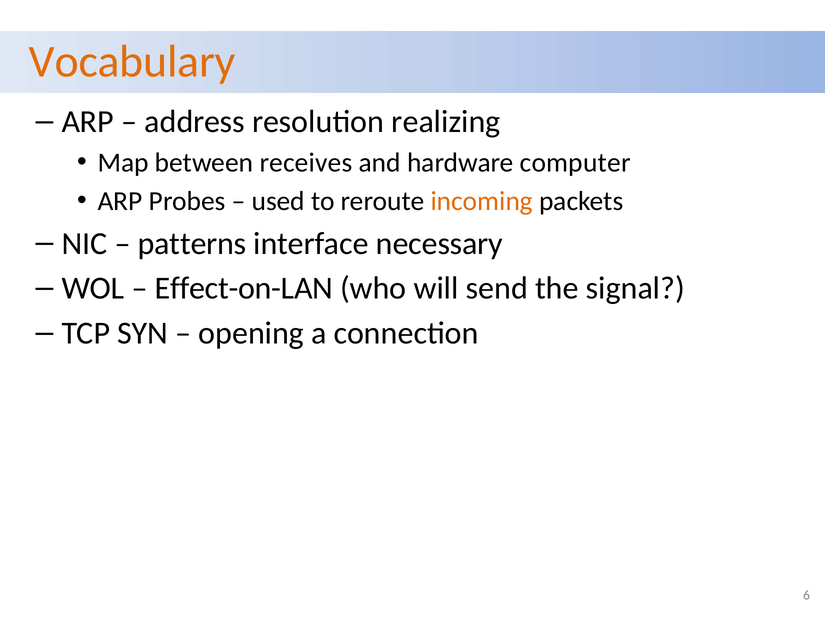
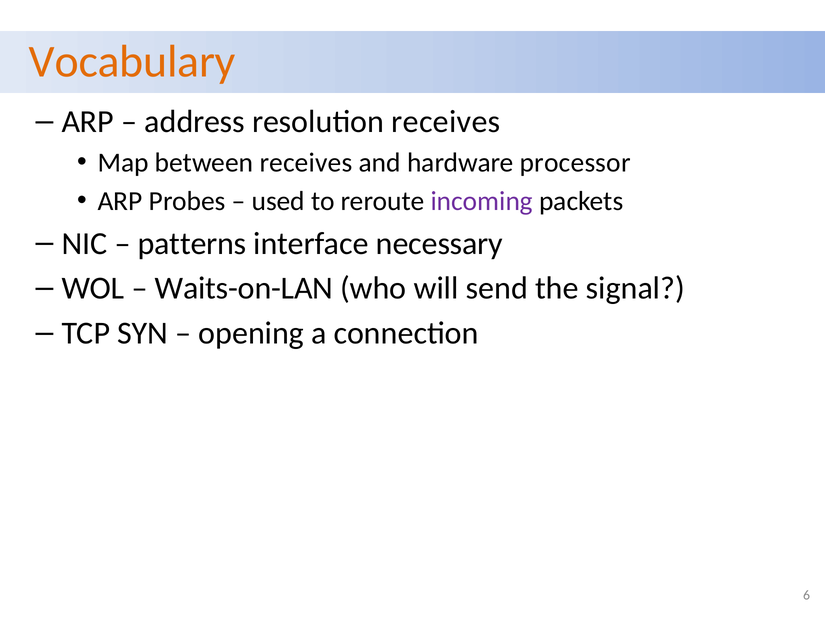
resolution realizing: realizing -> receives
computer: computer -> processor
incoming colour: orange -> purple
Effect-on-LAN: Effect-on-LAN -> Waits-on-LAN
